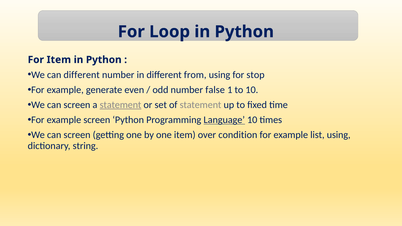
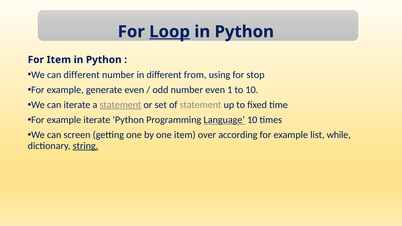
Loop underline: none -> present
number false: false -> even
screen at (77, 105): screen -> iterate
example screen: screen -> iterate
condition: condition -> according
list using: using -> while
string underline: none -> present
